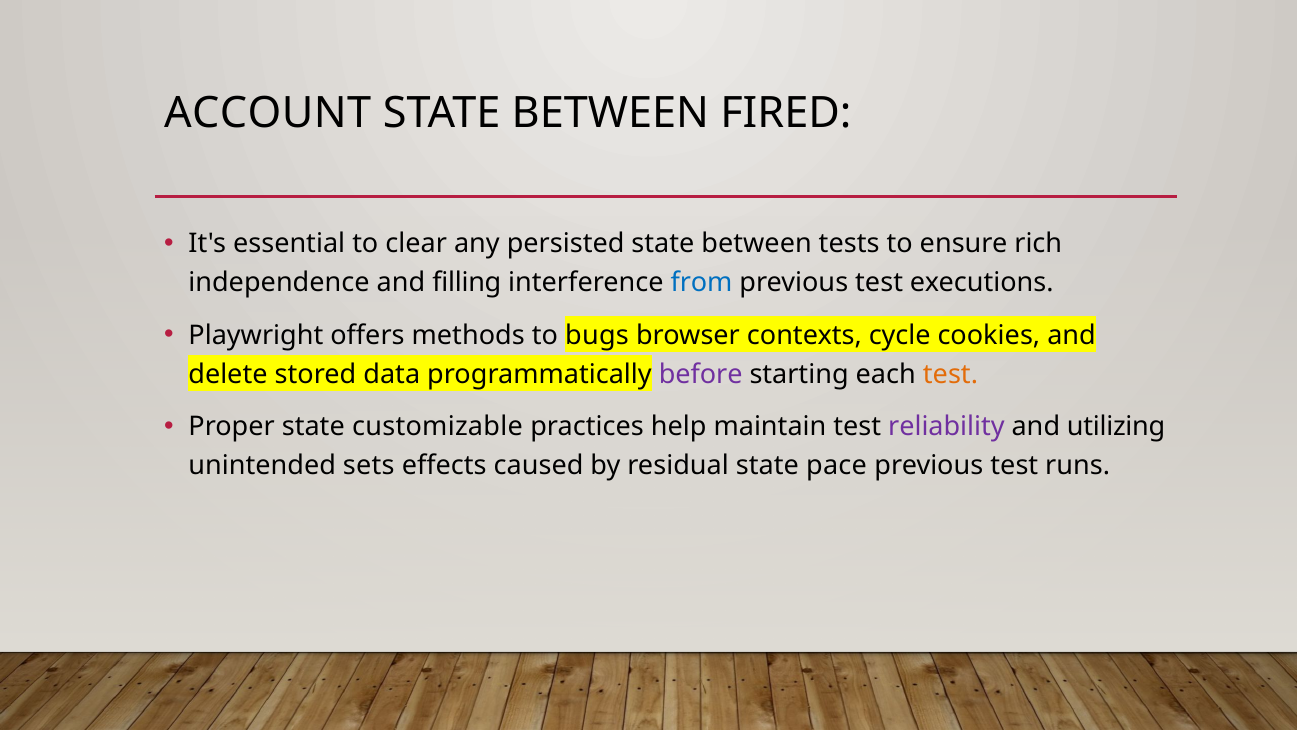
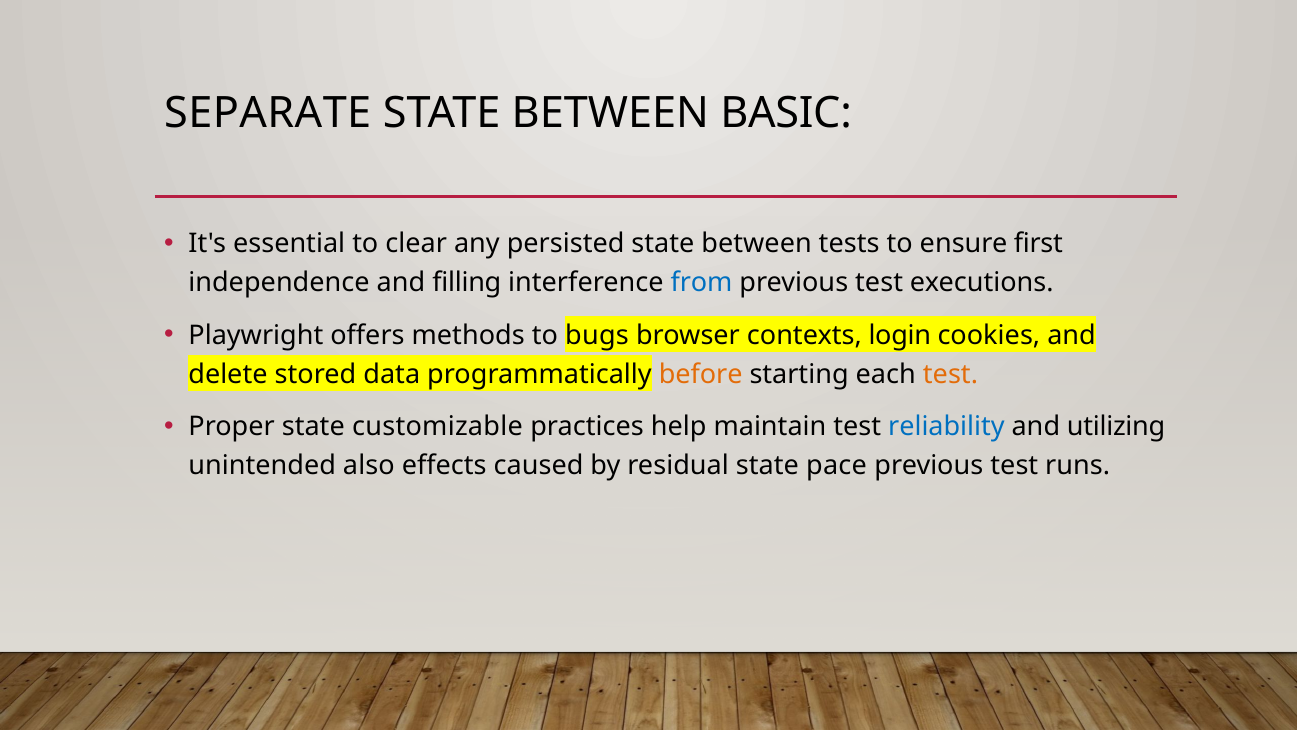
ACCOUNT: ACCOUNT -> SEPARATE
FIRED: FIRED -> BASIC
rich: rich -> first
cycle: cycle -> login
before colour: purple -> orange
reliability colour: purple -> blue
sets: sets -> also
